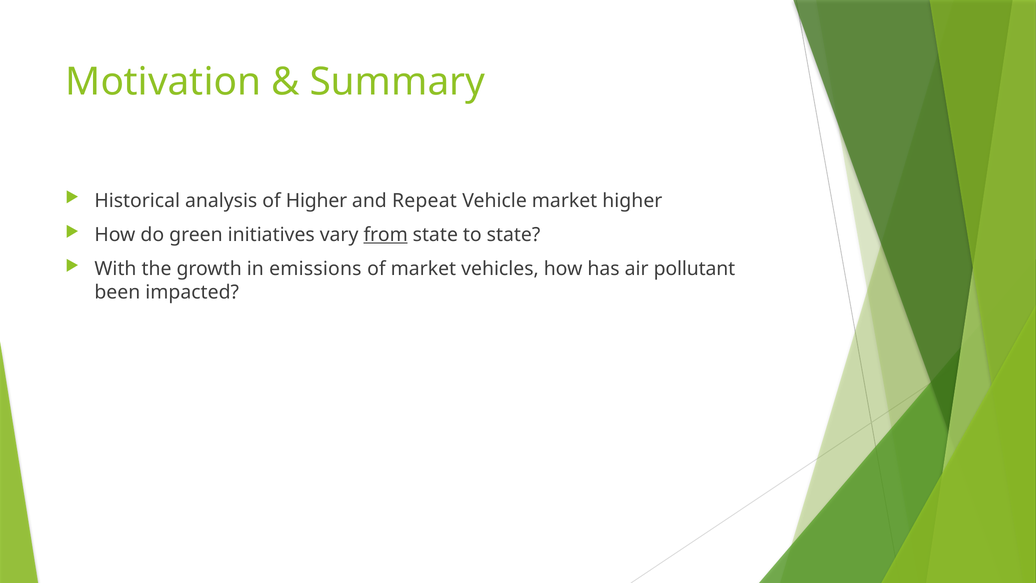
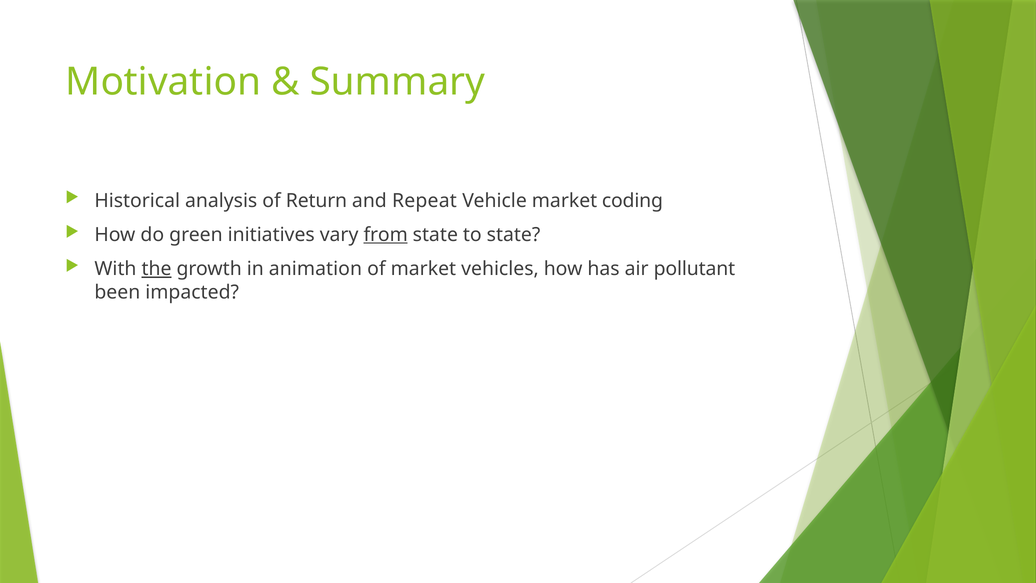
of Higher: Higher -> Return
market higher: higher -> coding
the underline: none -> present
emissions: emissions -> animation
